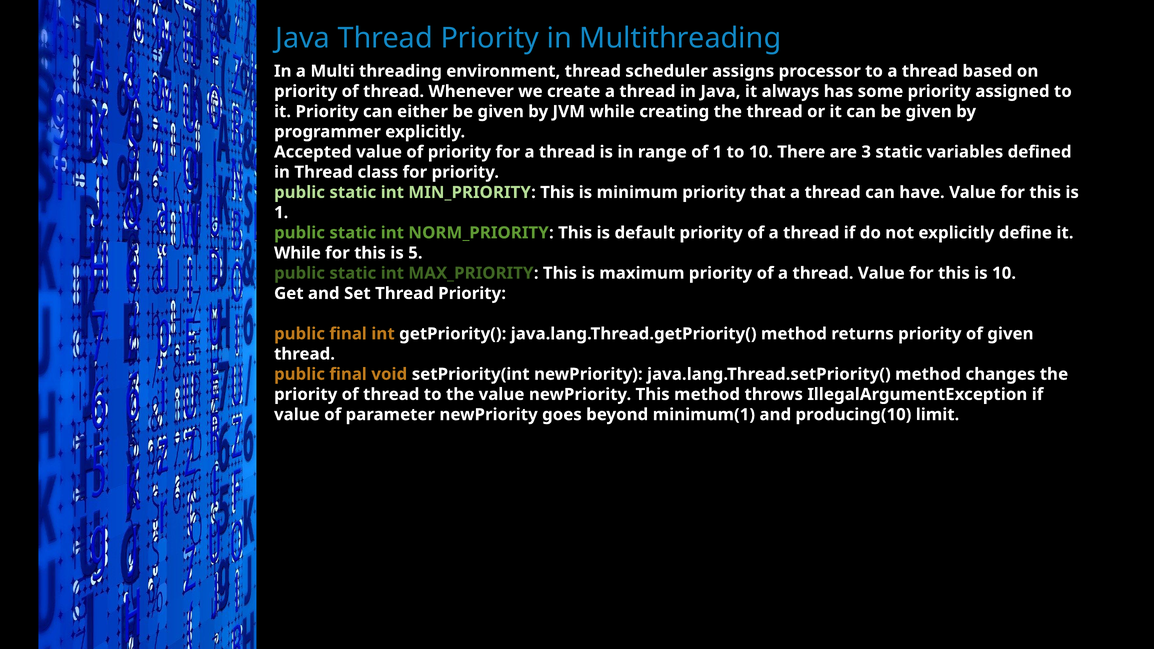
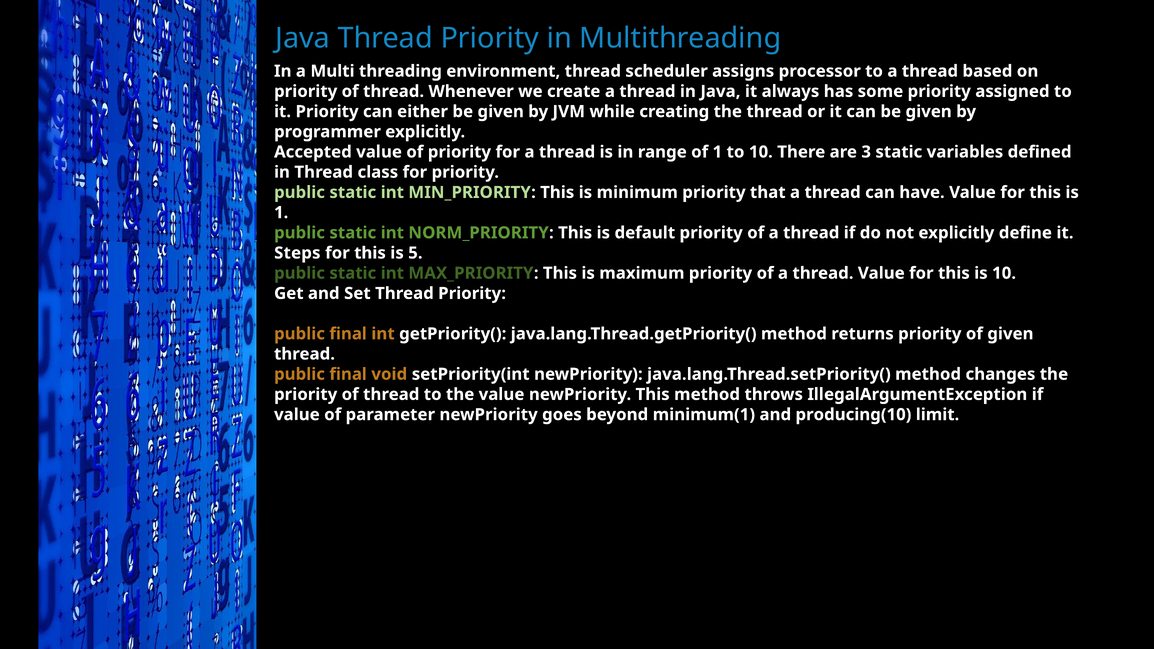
While at (297, 253): While -> Steps
